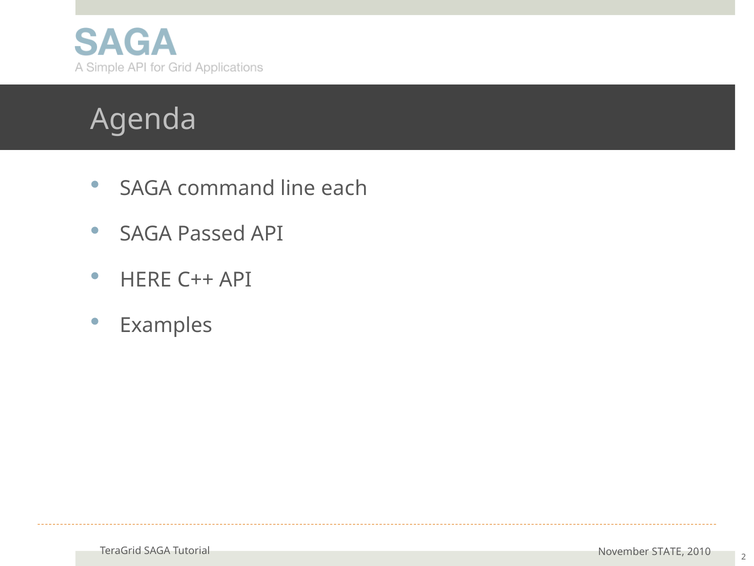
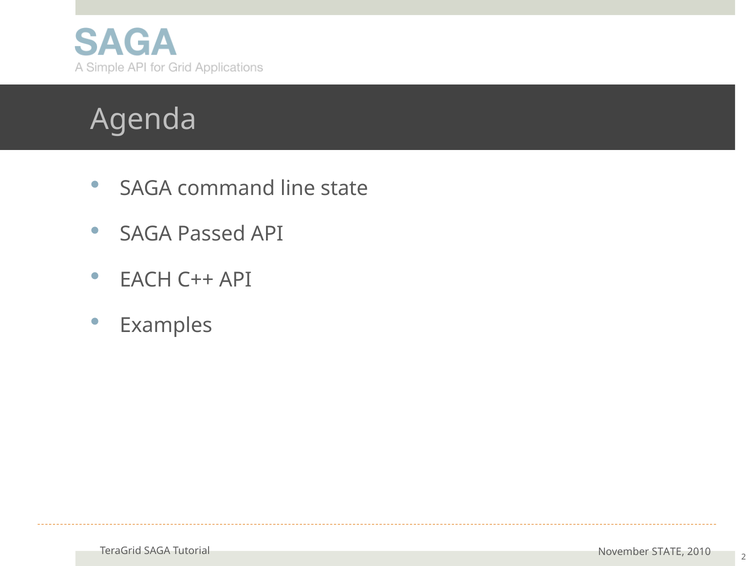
line each: each -> state
HERE: HERE -> EACH
